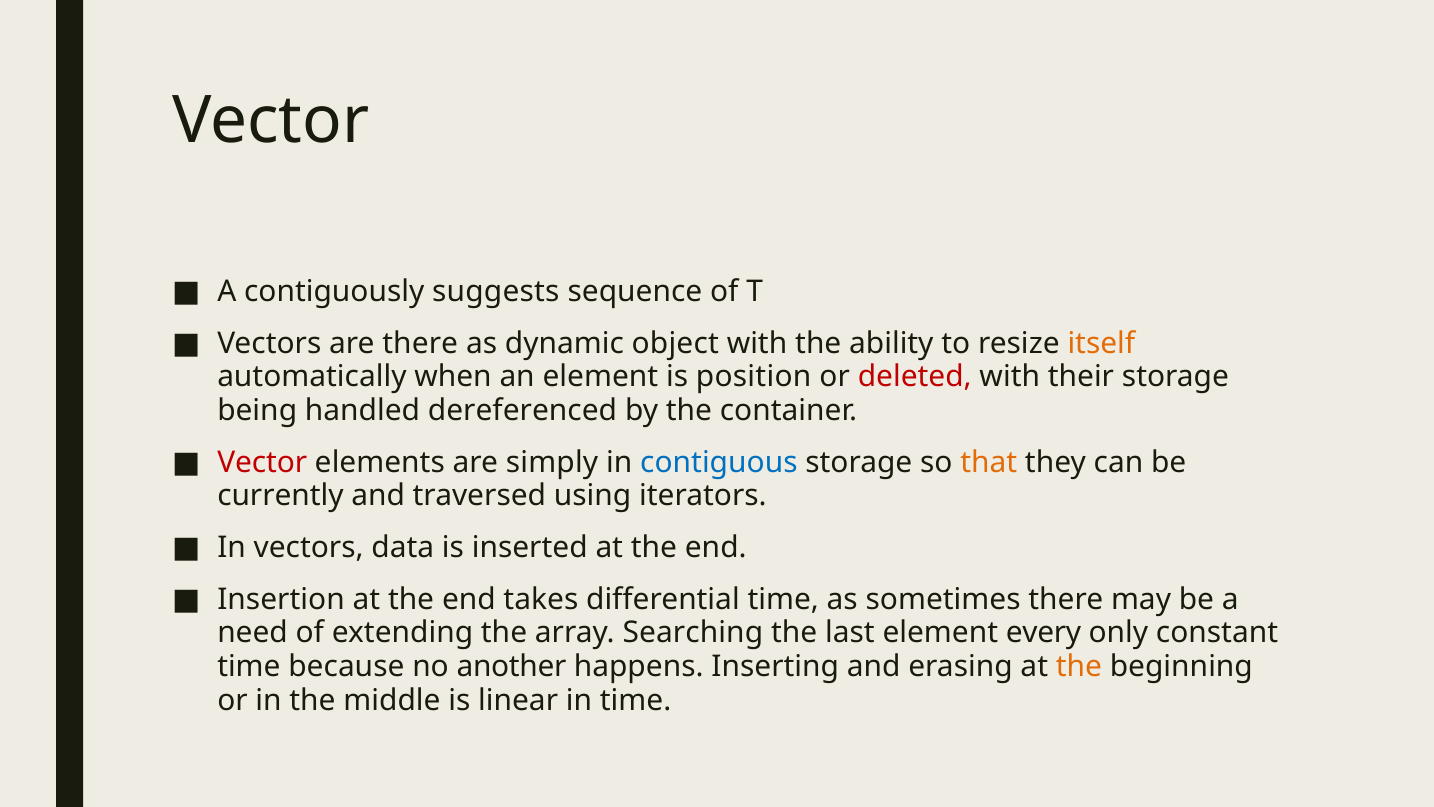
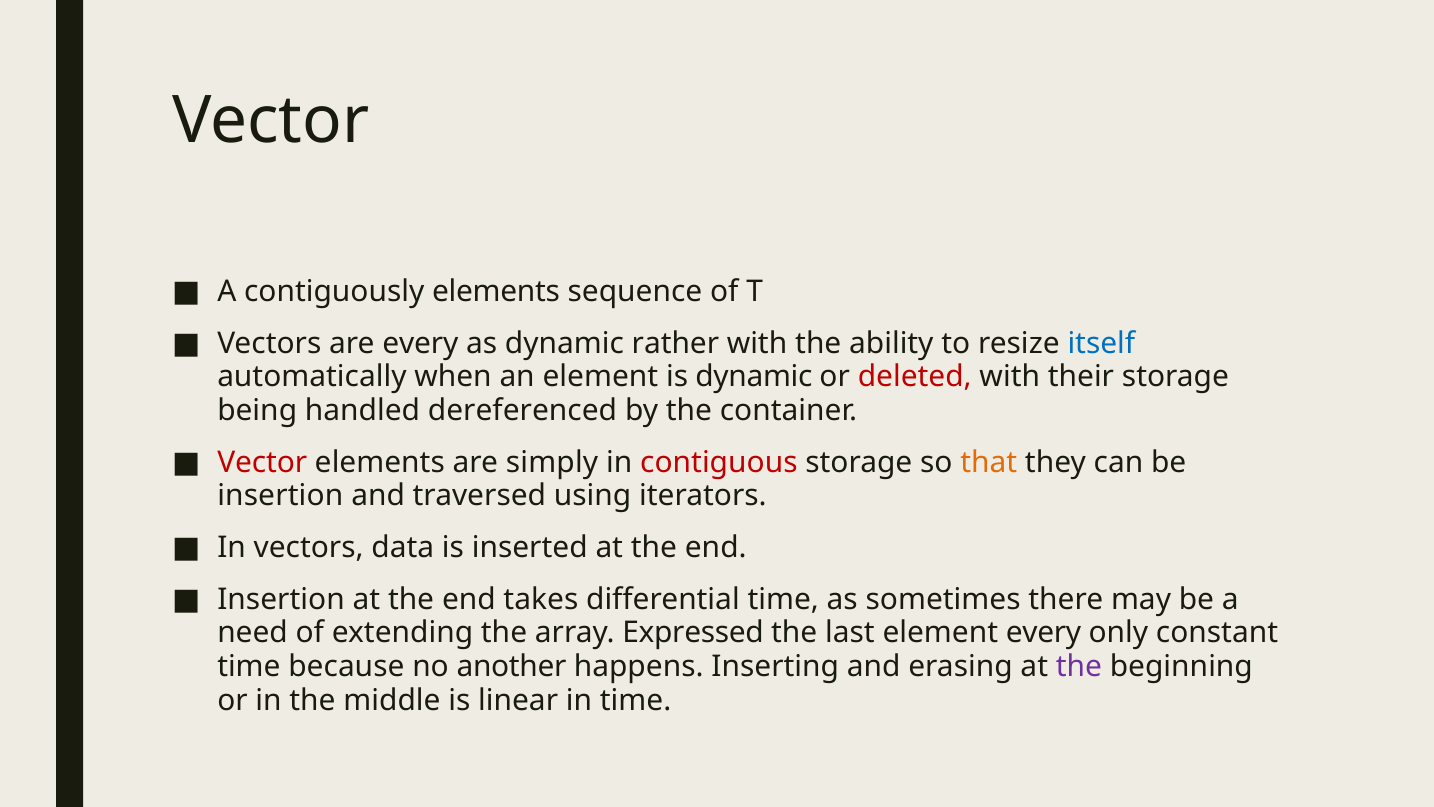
contiguously suggests: suggests -> elements
are there: there -> every
object: object -> rather
itself colour: orange -> blue
is position: position -> dynamic
contiguous colour: blue -> red
currently at (280, 496): currently -> insertion
Searching: Searching -> Expressed
the at (1079, 667) colour: orange -> purple
